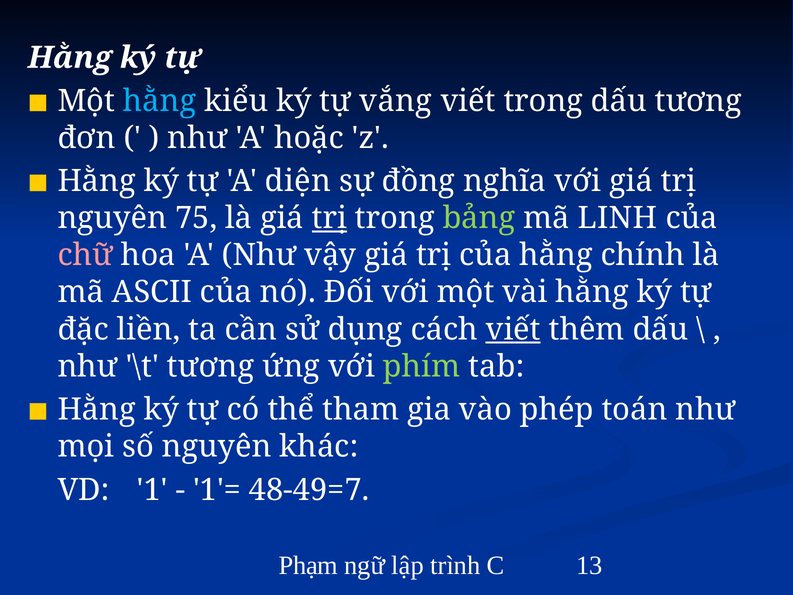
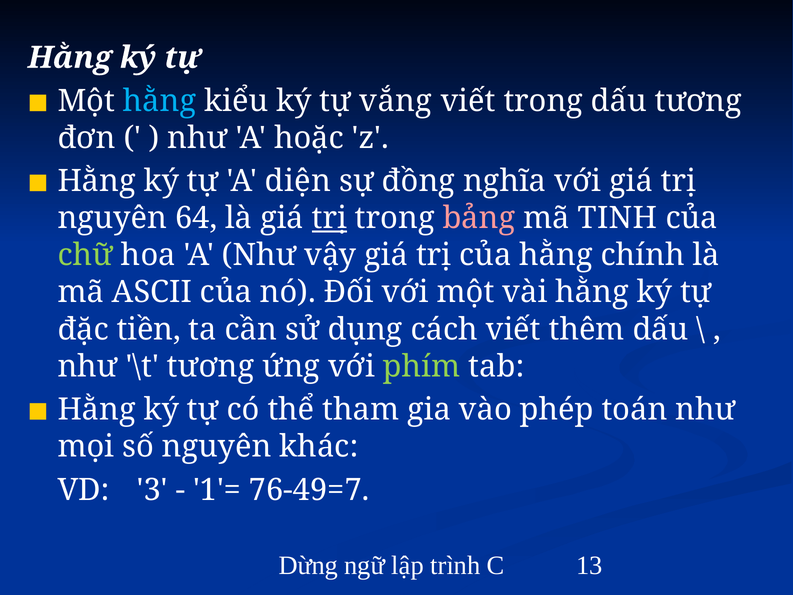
75: 75 -> 64
bảng colour: light green -> pink
LINH: LINH -> TINH
chữ colour: pink -> light green
liền: liền -> tiền
viết at (513, 329) underline: present -> none
1: 1 -> 3
48-49=7: 48-49=7 -> 76-49=7
Phạm: Phạm -> Dừng
